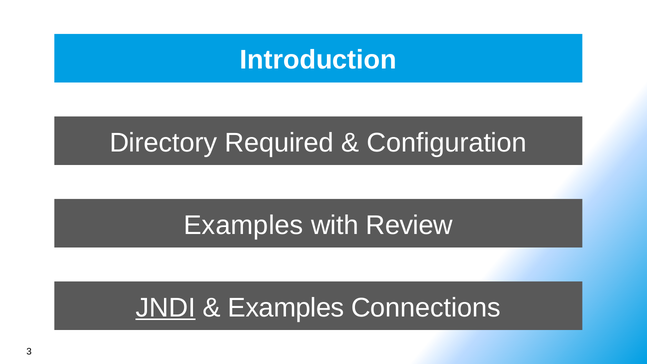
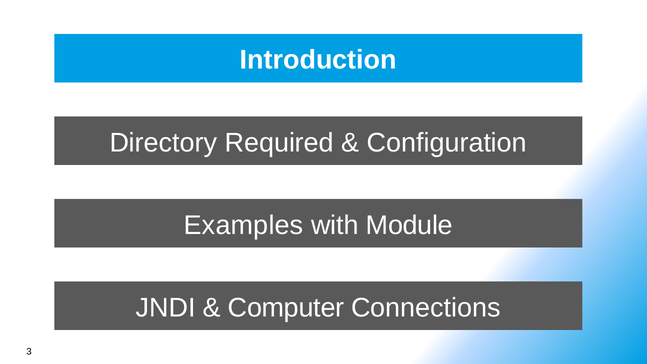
Review: Review -> Module
JNDI underline: present -> none
Examples at (286, 308): Examples -> Computer
